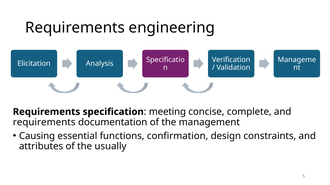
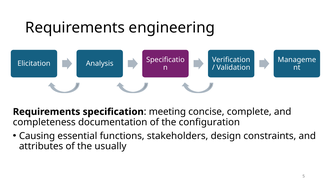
requirements at (44, 123): requirements -> completeness
management: management -> configuration
confirmation: confirmation -> stakeholders
